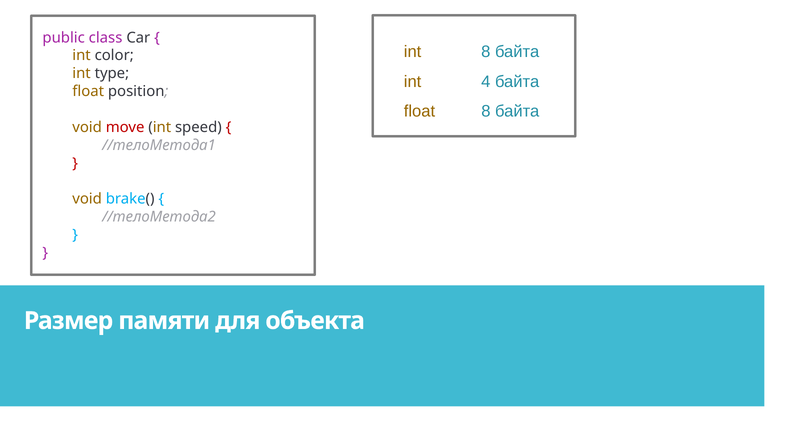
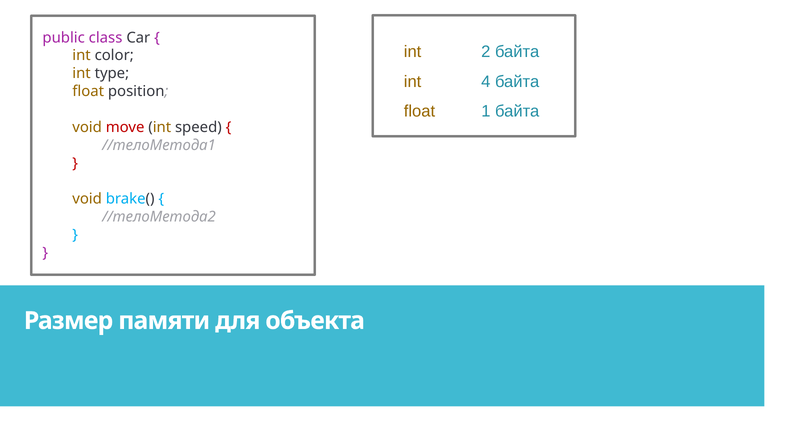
int 8: 8 -> 2
float 8: 8 -> 1
